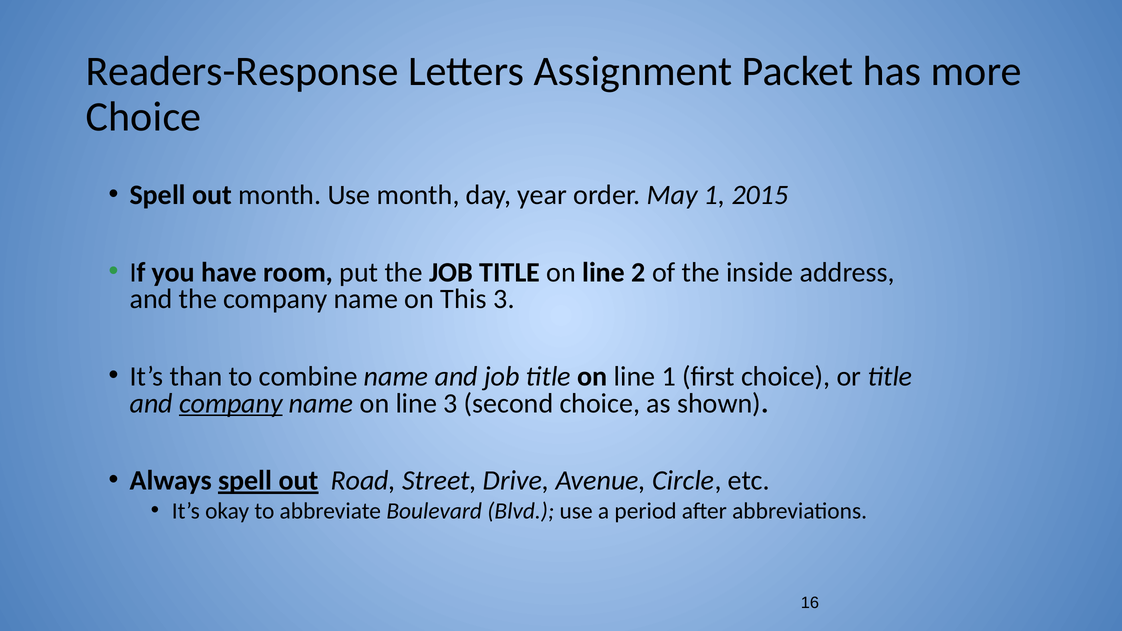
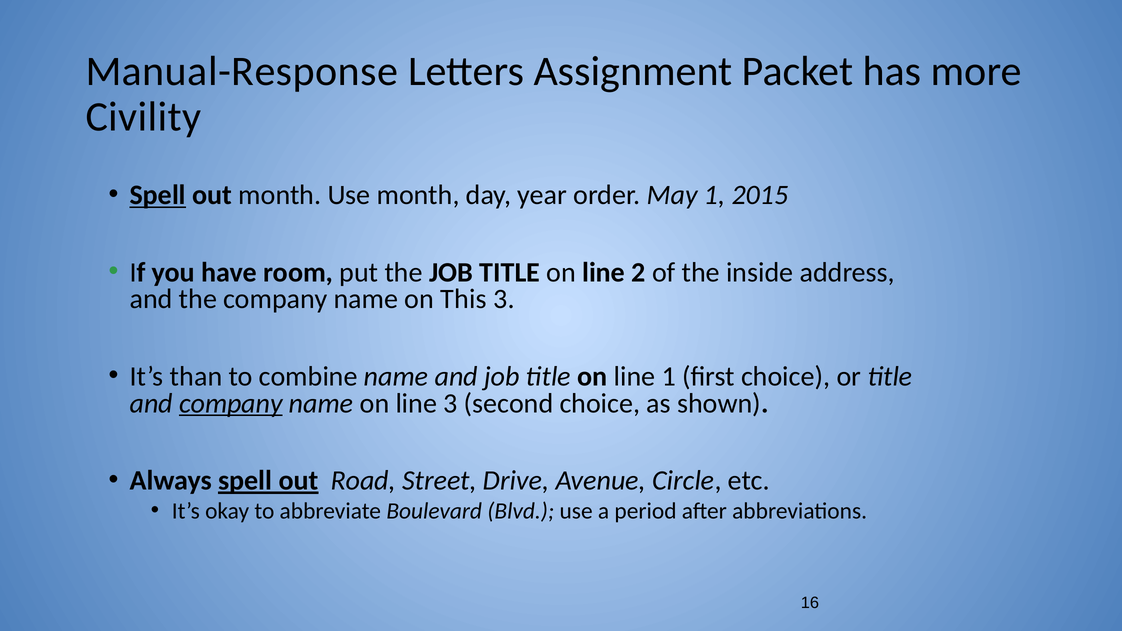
Readers-Response: Readers-Response -> Manual-Response
Choice at (143, 117): Choice -> Civility
Spell at (158, 195) underline: none -> present
